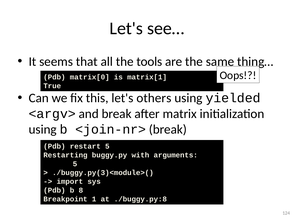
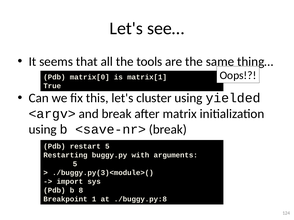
others: others -> cluster
<join-nr>: <join-nr> -> <save-nr>
